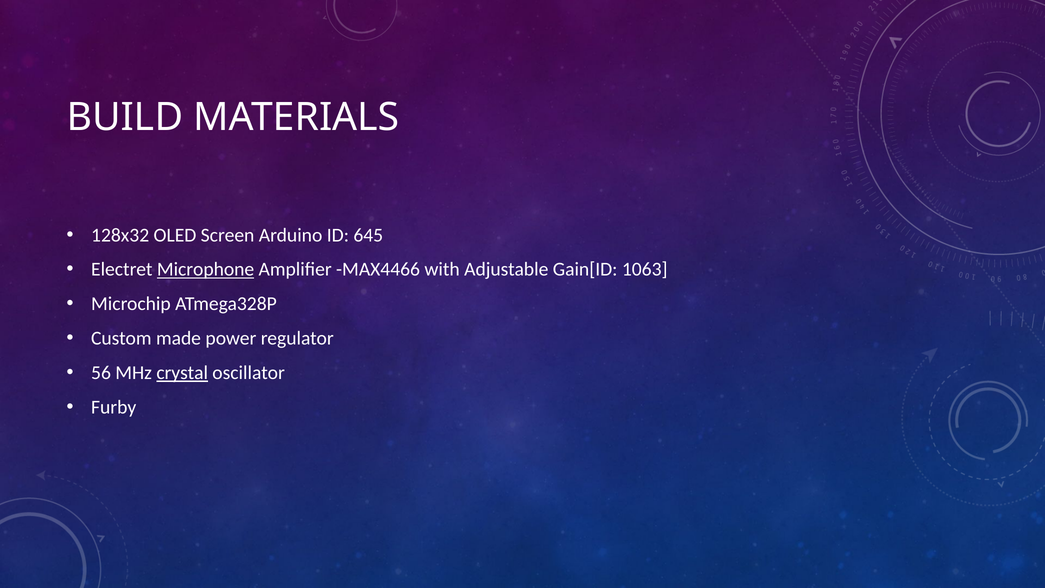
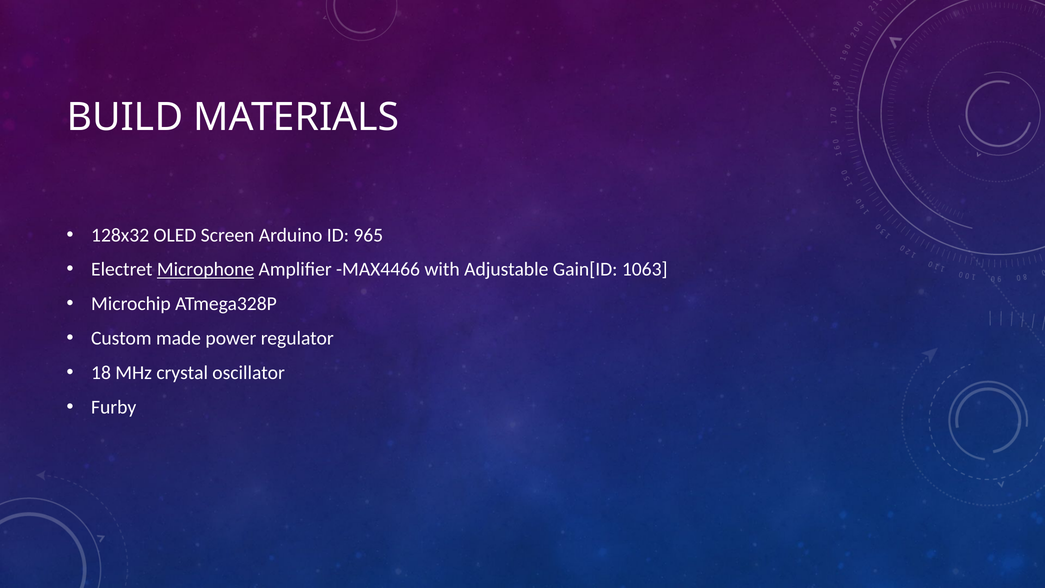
645: 645 -> 965
56: 56 -> 18
crystal underline: present -> none
